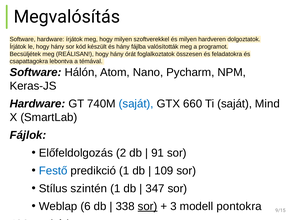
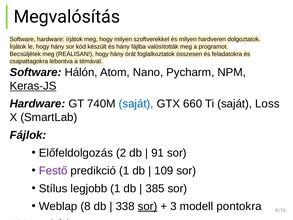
Keras-JS underline: none -> present
Mind: Mind -> Loss
Festő at (53, 171) colour: blue -> purple
Stílus szintén: szintén -> legjobb
347: 347 -> 385
6: 6 -> 8
